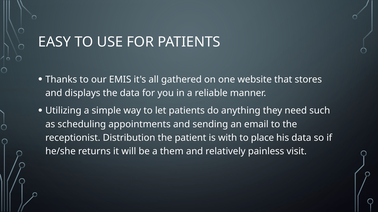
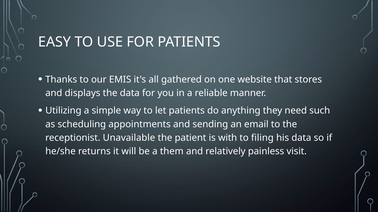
Distribution: Distribution -> Unavailable
place: place -> filing
